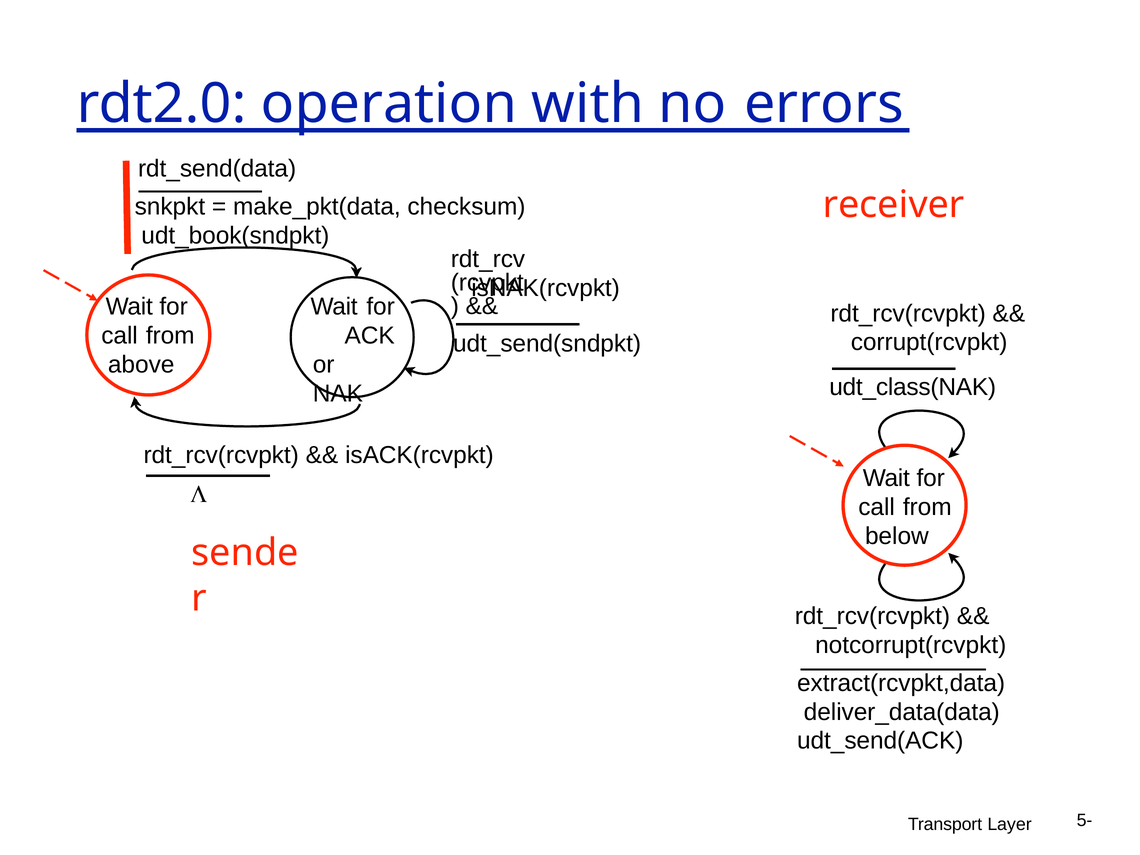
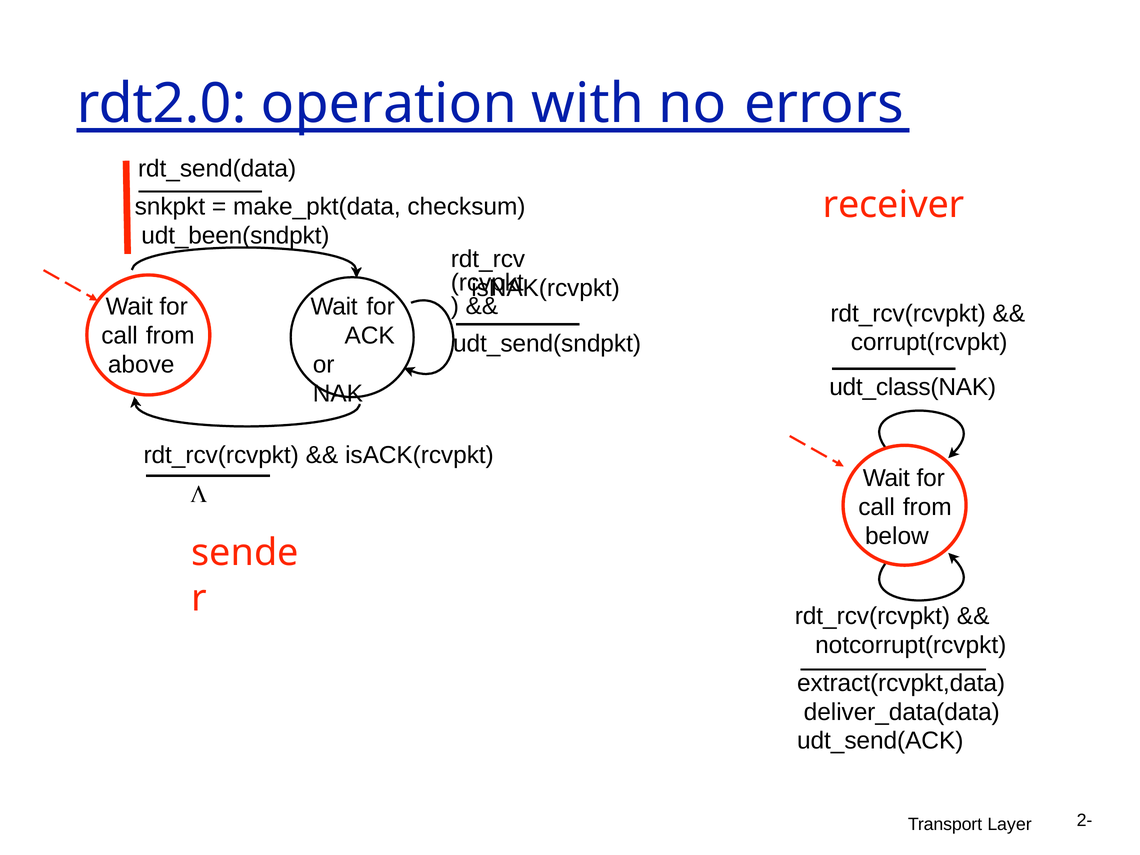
udt_book(sndpkt: udt_book(sndpkt -> udt_been(sndpkt
5-: 5- -> 2-
